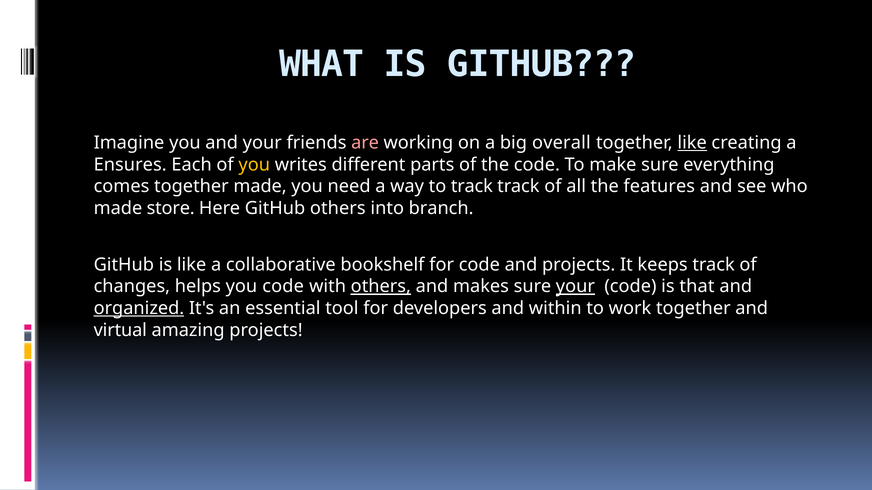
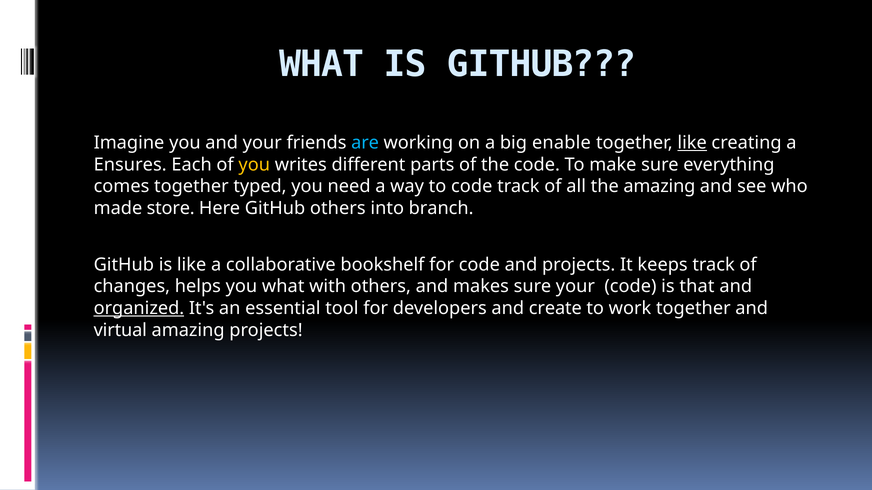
are colour: pink -> light blue
overall: overall -> enable
together made: made -> typed
to track: track -> code
the features: features -> amazing
you code: code -> what
others at (381, 287) underline: present -> none
your at (575, 287) underline: present -> none
within: within -> create
